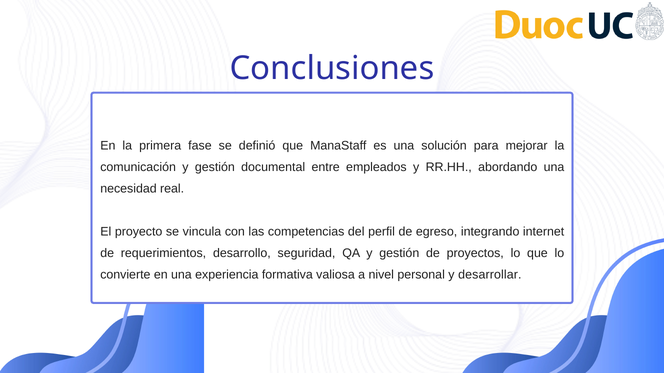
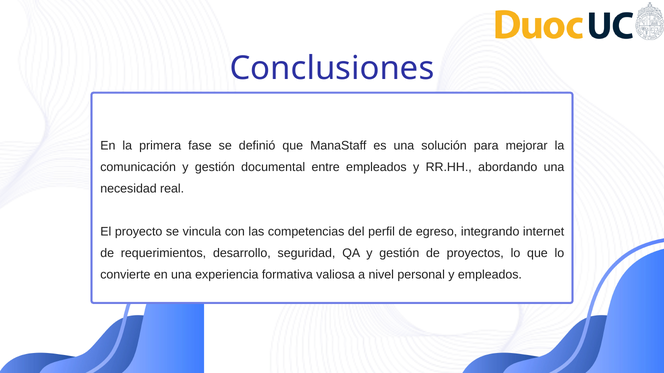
y desarrollar: desarrollar -> empleados
